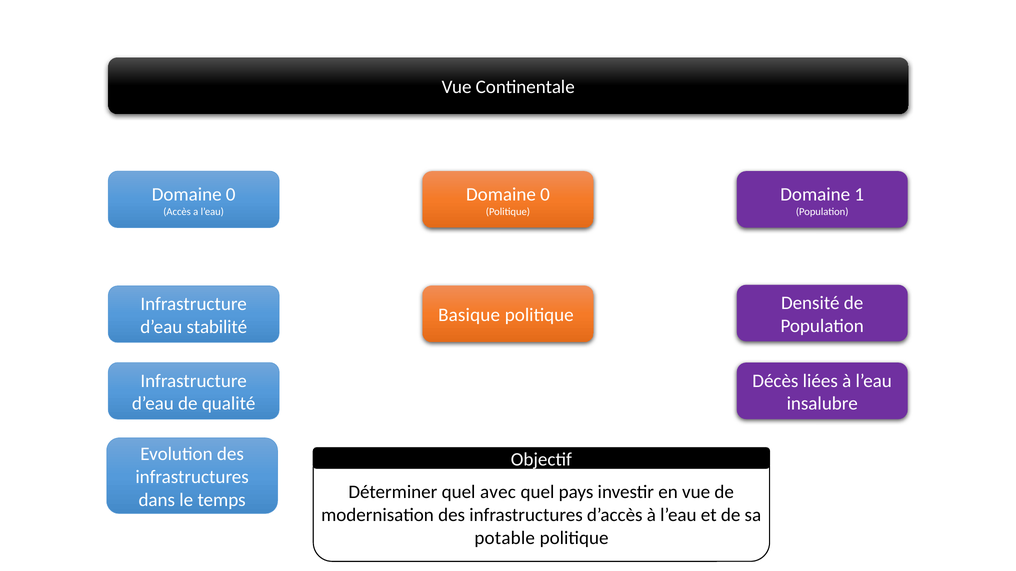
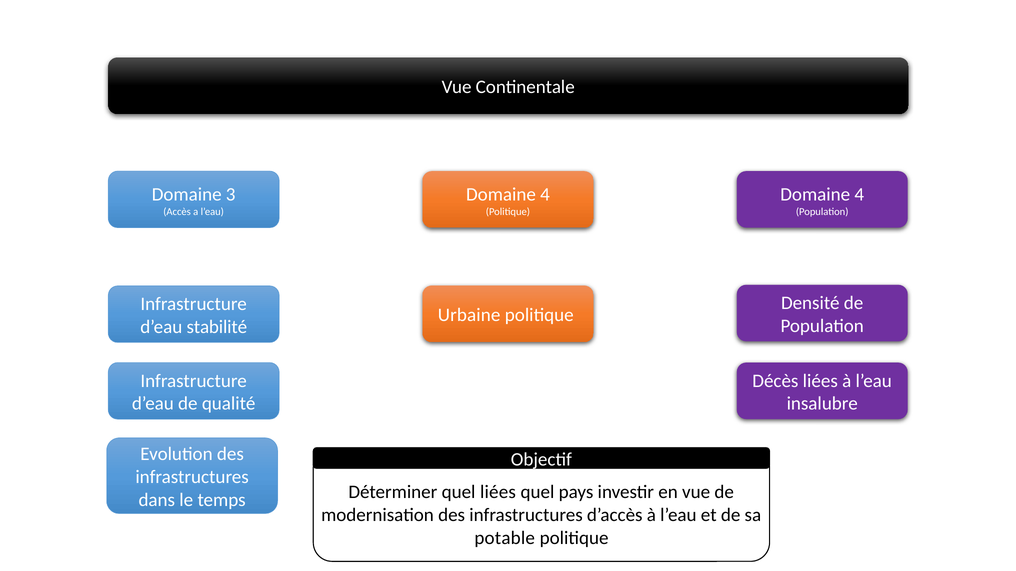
0 at (231, 195): 0 -> 3
0 at (545, 195): 0 -> 4
1 at (859, 195): 1 -> 4
Basique: Basique -> Urbaine
quel avec: avec -> liées
